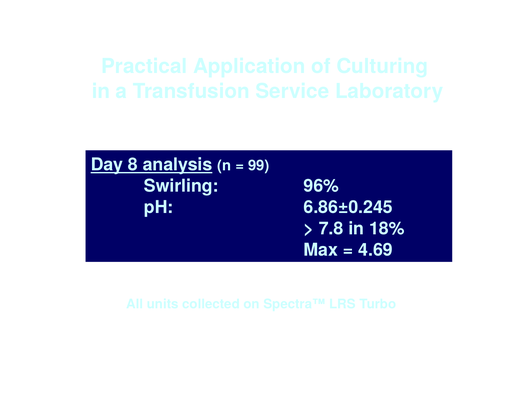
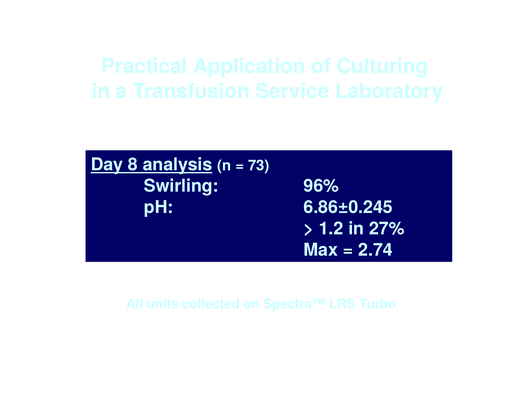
99: 99 -> 73
7.8: 7.8 -> 1.2
18%: 18% -> 27%
4.69: 4.69 -> 2.74
